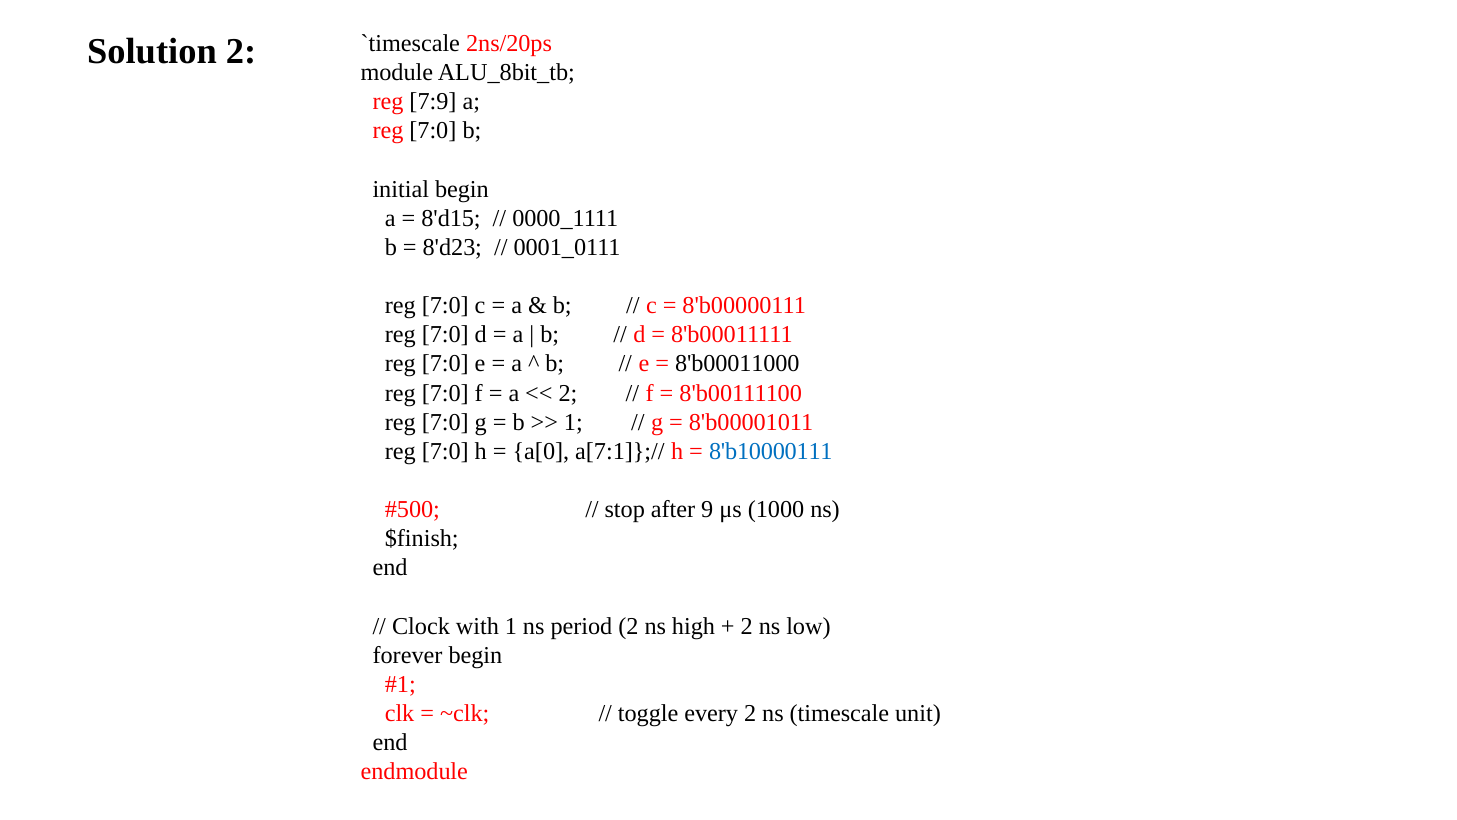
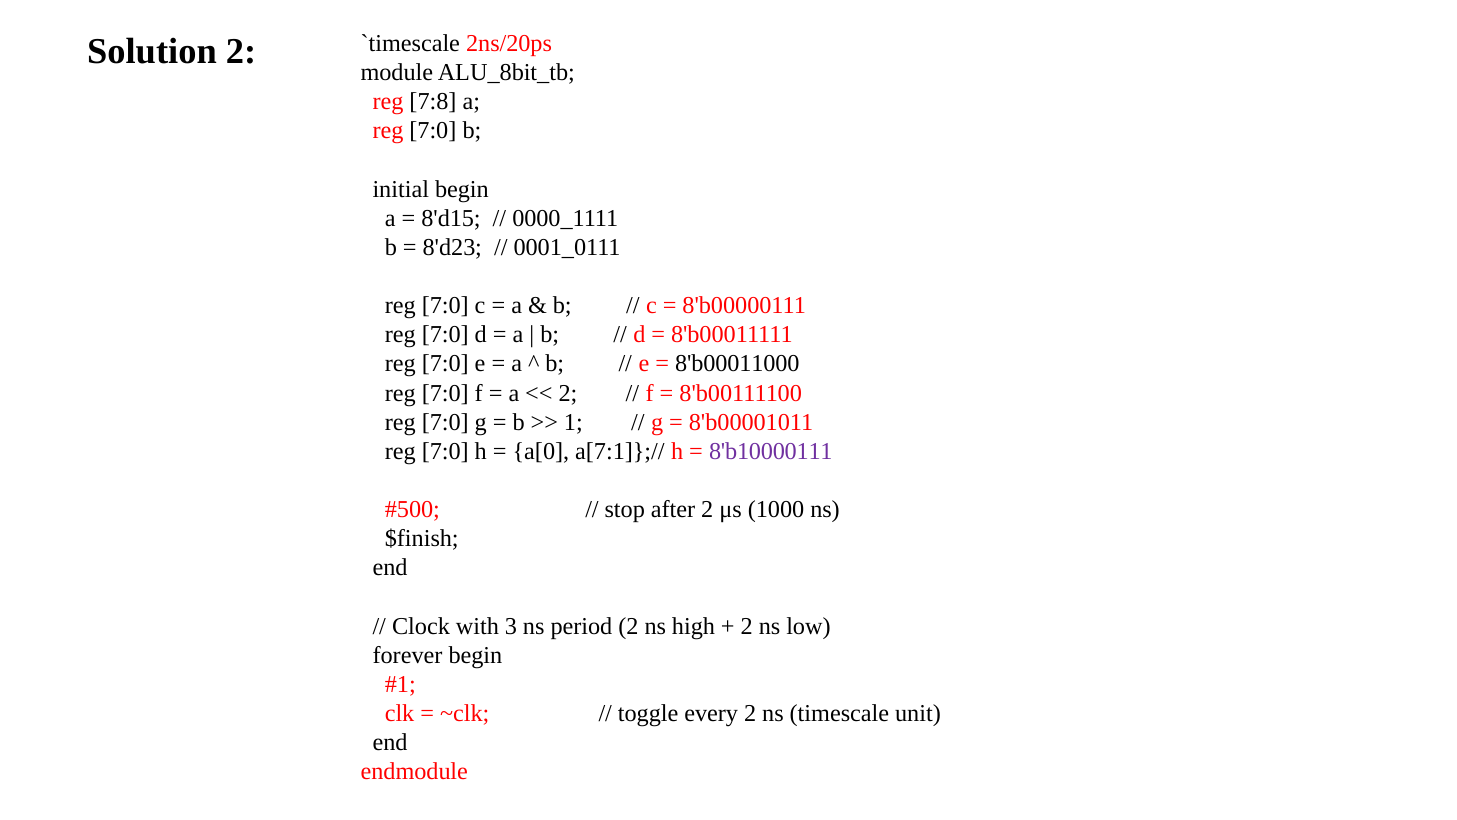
7:9: 7:9 -> 7:8
8'b10000111 colour: blue -> purple
after 9: 9 -> 2
with 1: 1 -> 3
